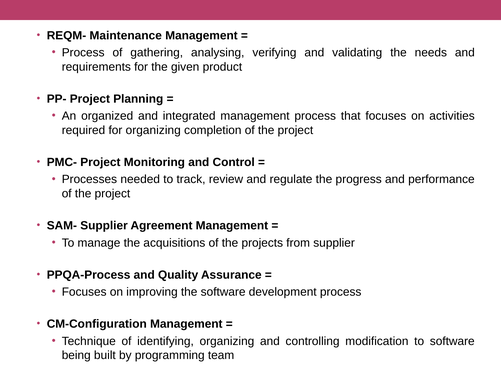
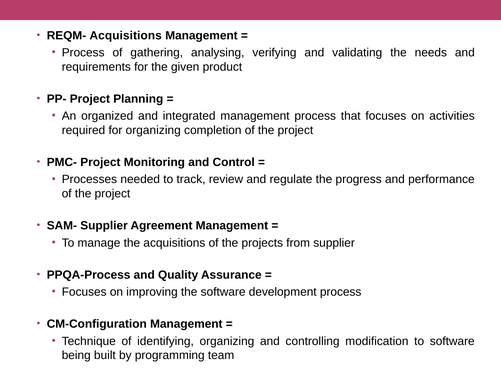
REQM- Maintenance: Maintenance -> Acquisitions
